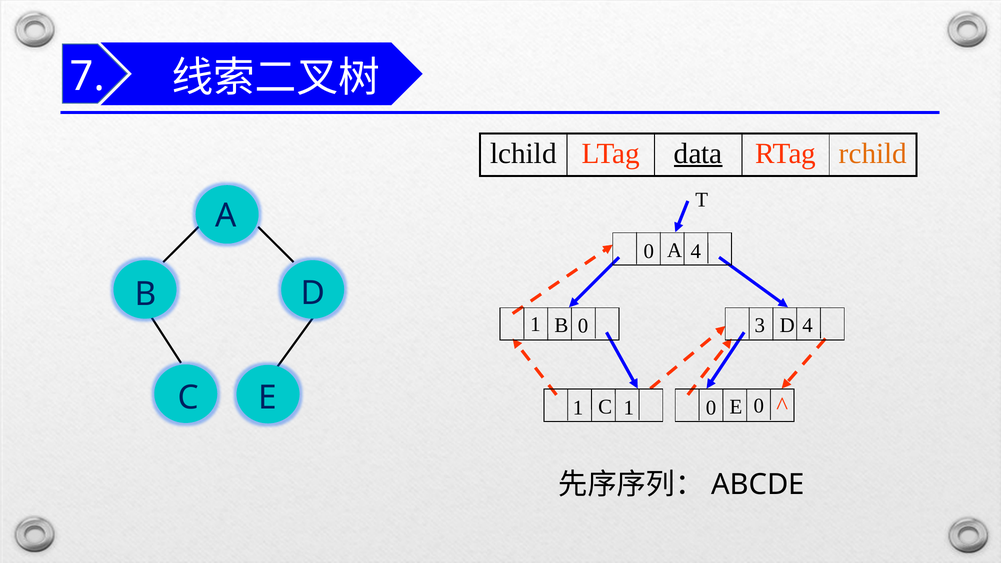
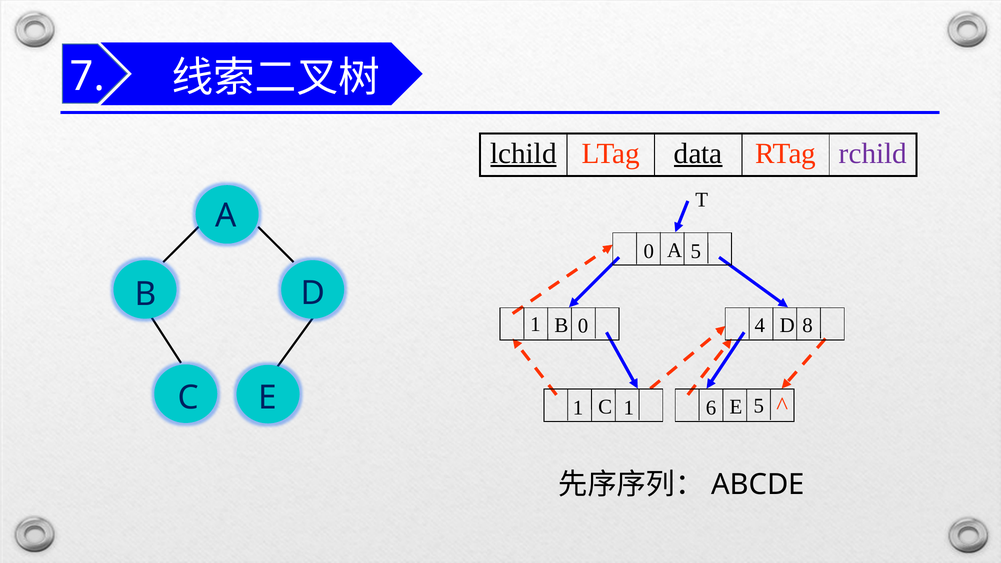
lchild underline: none -> present
rchild colour: orange -> purple
0 4: 4 -> 5
1 4: 4 -> 8
3: 3 -> 4
0 at (711, 408): 0 -> 6
0 at (759, 406): 0 -> 5
